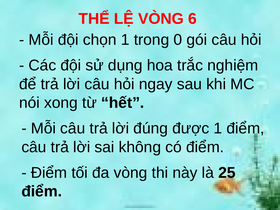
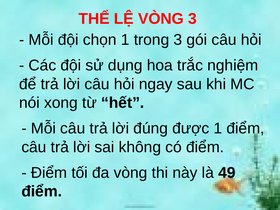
VÒNG 6: 6 -> 3
trong 0: 0 -> 3
25: 25 -> 49
